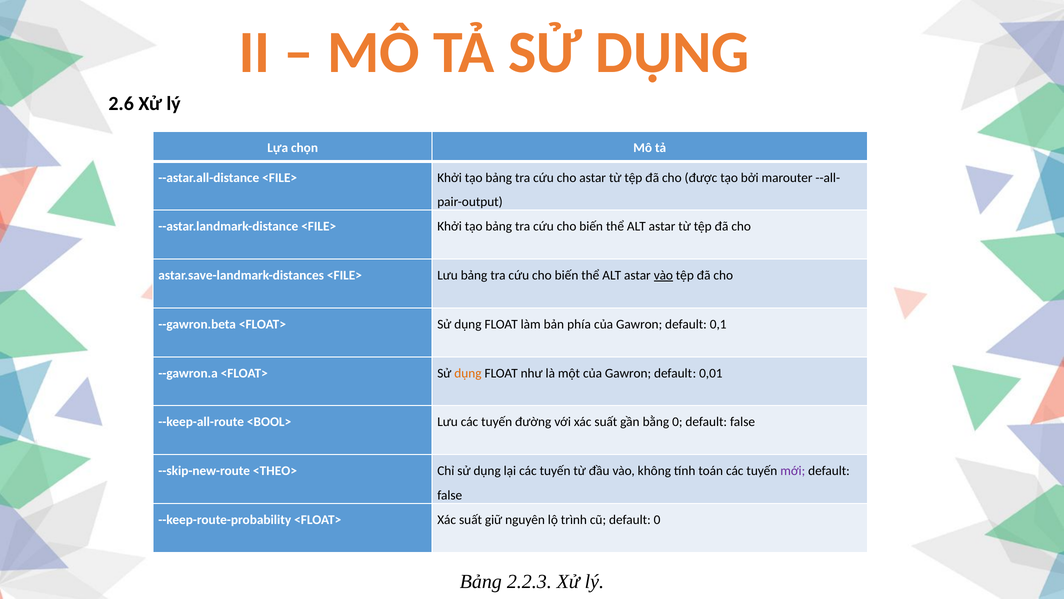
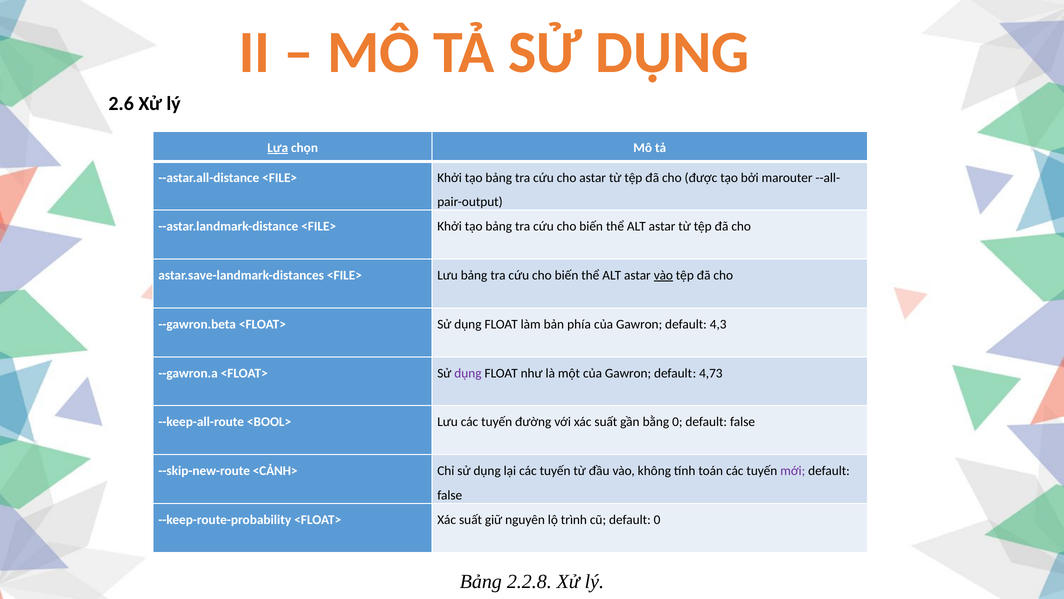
Lựa underline: none -> present
0,1: 0,1 -> 4,3
dụng at (468, 373) colour: orange -> purple
0,01: 0,01 -> 4,73
<THEO>: <THEO> -> <CẢNH>
2.2.3: 2.2.3 -> 2.2.8
